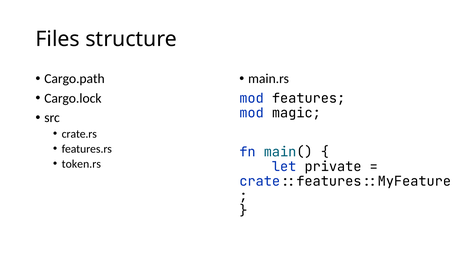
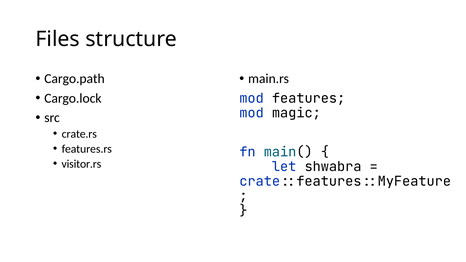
token.rs: token.rs -> visitor.rs
private: private -> shwabra
